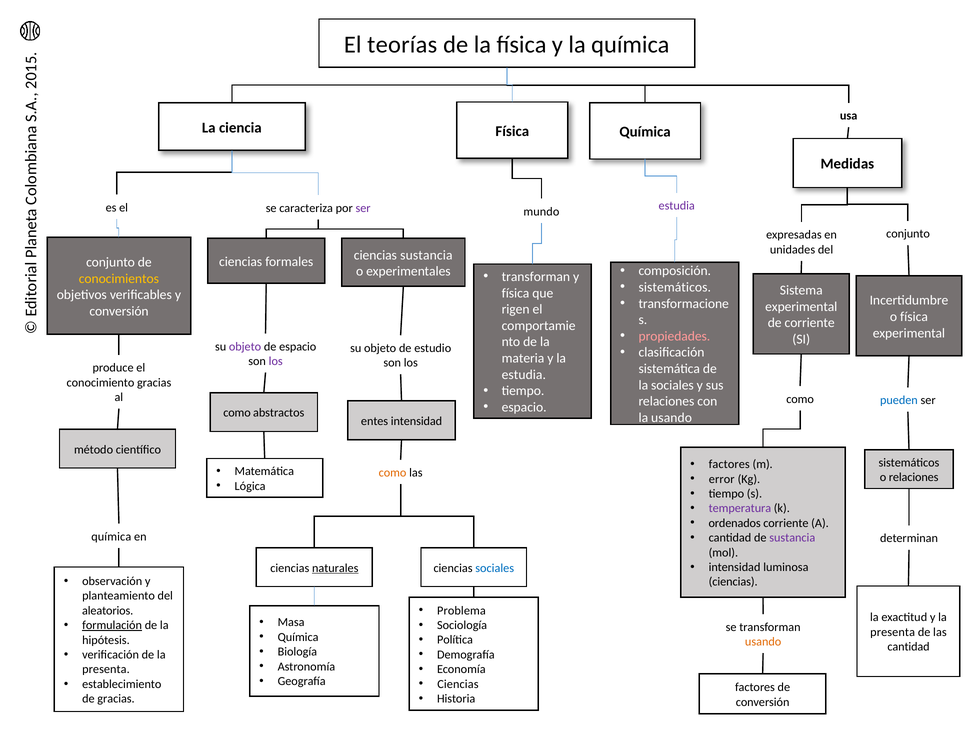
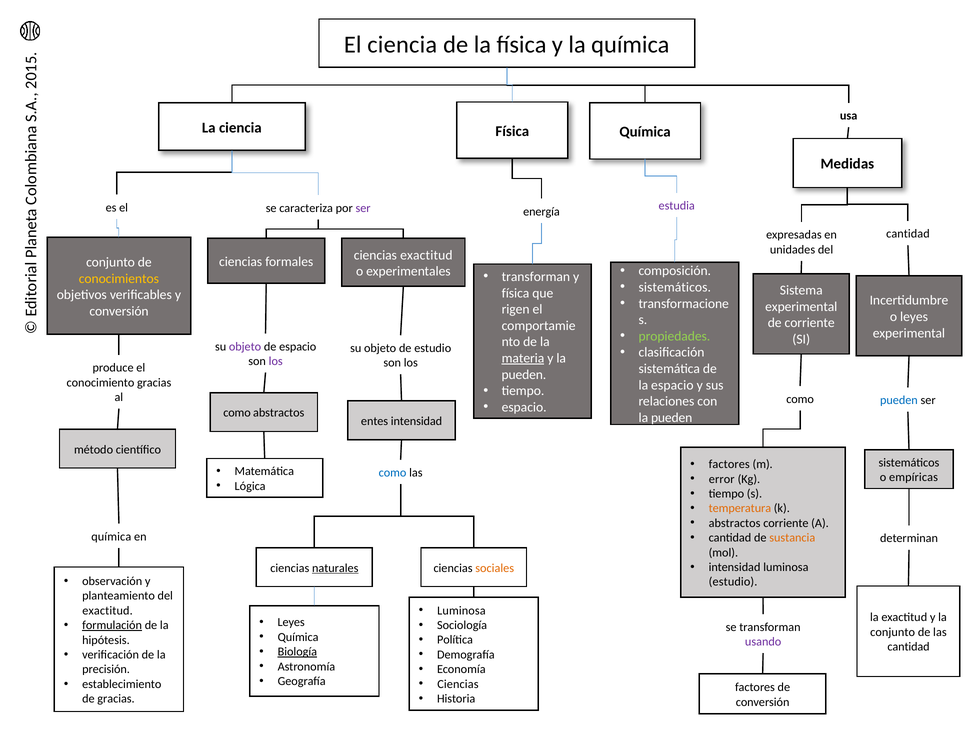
El teorías: teorías -> ciencia
mundo: mundo -> energía
conjunto at (908, 234): conjunto -> cantidad
ciencias sustancia: sustancia -> exactitud
o física: física -> leyes
propiedades colour: pink -> light green
materia underline: none -> present
estudia at (524, 374): estudia -> pueden
la sociales: sociales -> espacio
usando at (672, 418): usando -> pueden
como at (393, 473) colour: orange -> blue
o relaciones: relaciones -> empíricas
temperatura colour: purple -> orange
ordenados at (735, 523): ordenados -> abstractos
sustancia at (792, 538) colour: purple -> orange
sociales at (495, 568) colour: blue -> orange
ciencias at (733, 582): ciencias -> estudio
Problema at (461, 610): Problema -> Luminosa
aleatorios at (108, 610): aleatorios -> exactitud
Masa at (291, 622): Masa -> Leyes
presenta at (893, 632): presenta -> conjunto
usando at (763, 642) colour: orange -> purple
Biología underline: none -> present
presenta at (106, 669): presenta -> precisión
